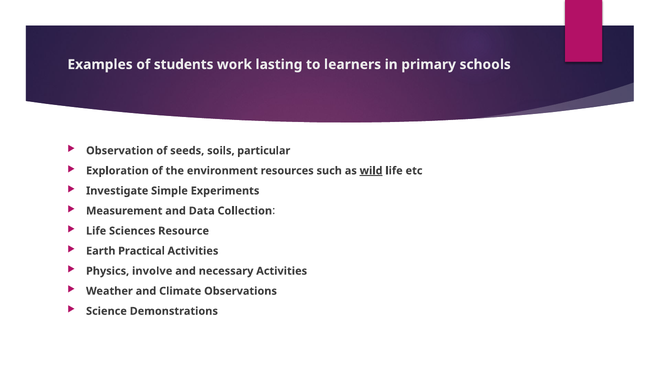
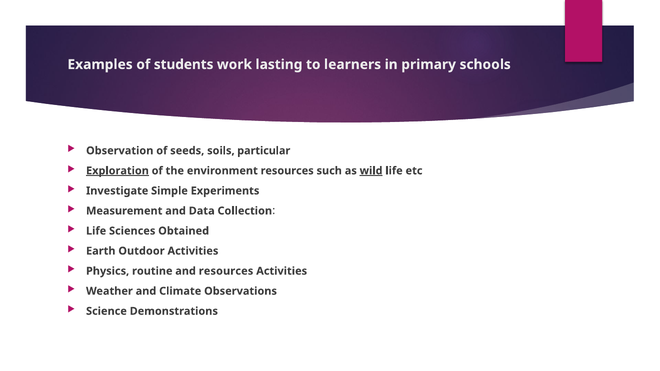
Exploration underline: none -> present
Resource: Resource -> Obtained
Practical: Practical -> Outdoor
involve: involve -> routine
and necessary: necessary -> resources
